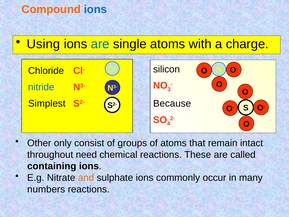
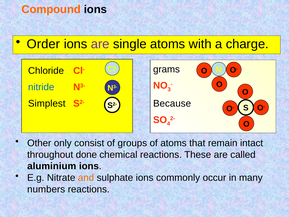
ions at (95, 9) colour: blue -> black
Using: Using -> Order
are at (100, 44) colour: blue -> purple
silicon: silicon -> grams
need: need -> done
containing: containing -> aluminium
